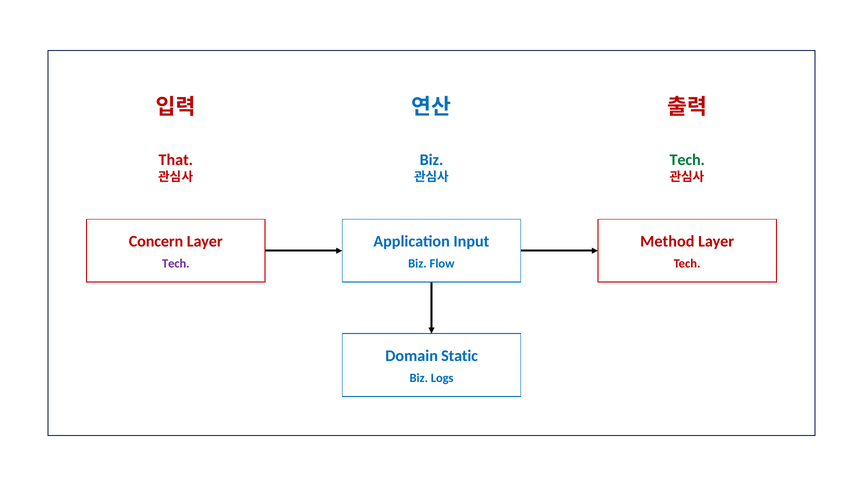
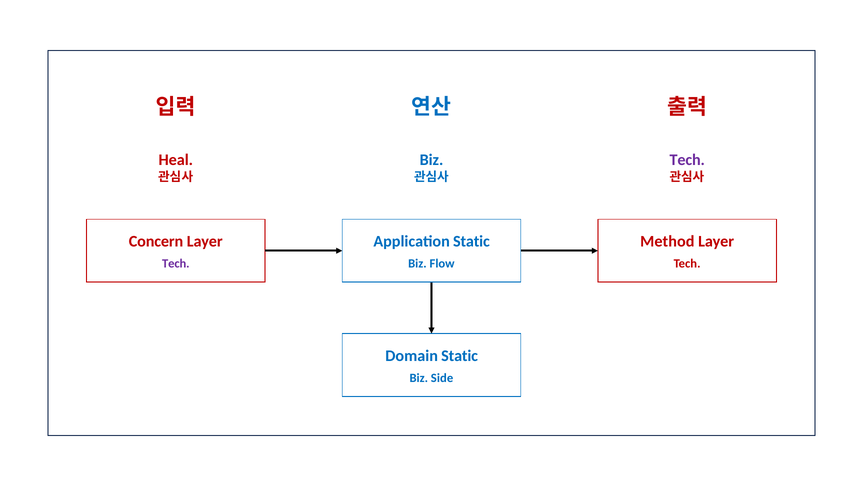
That: That -> Heal
Tech at (687, 160) colour: green -> purple
Application Input: Input -> Static
Logs: Logs -> Side
